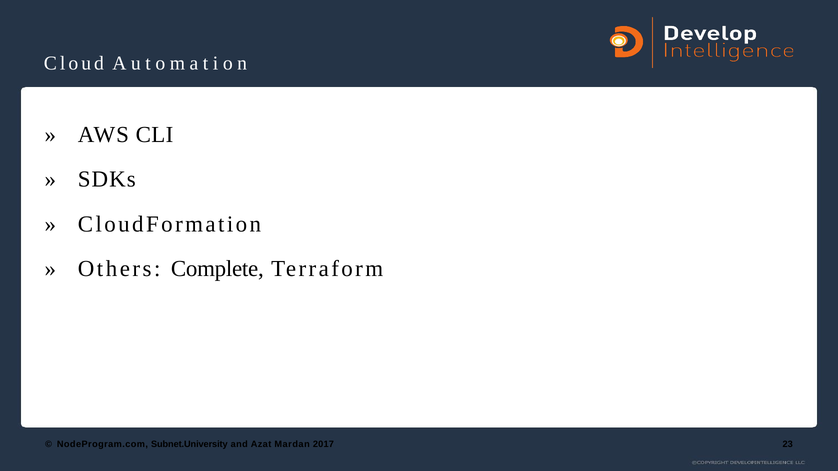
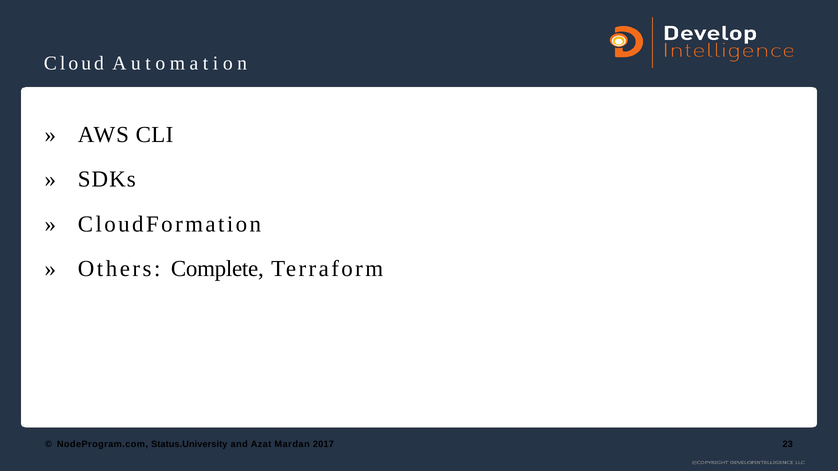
Subnet.University: Subnet.University -> Status.University
